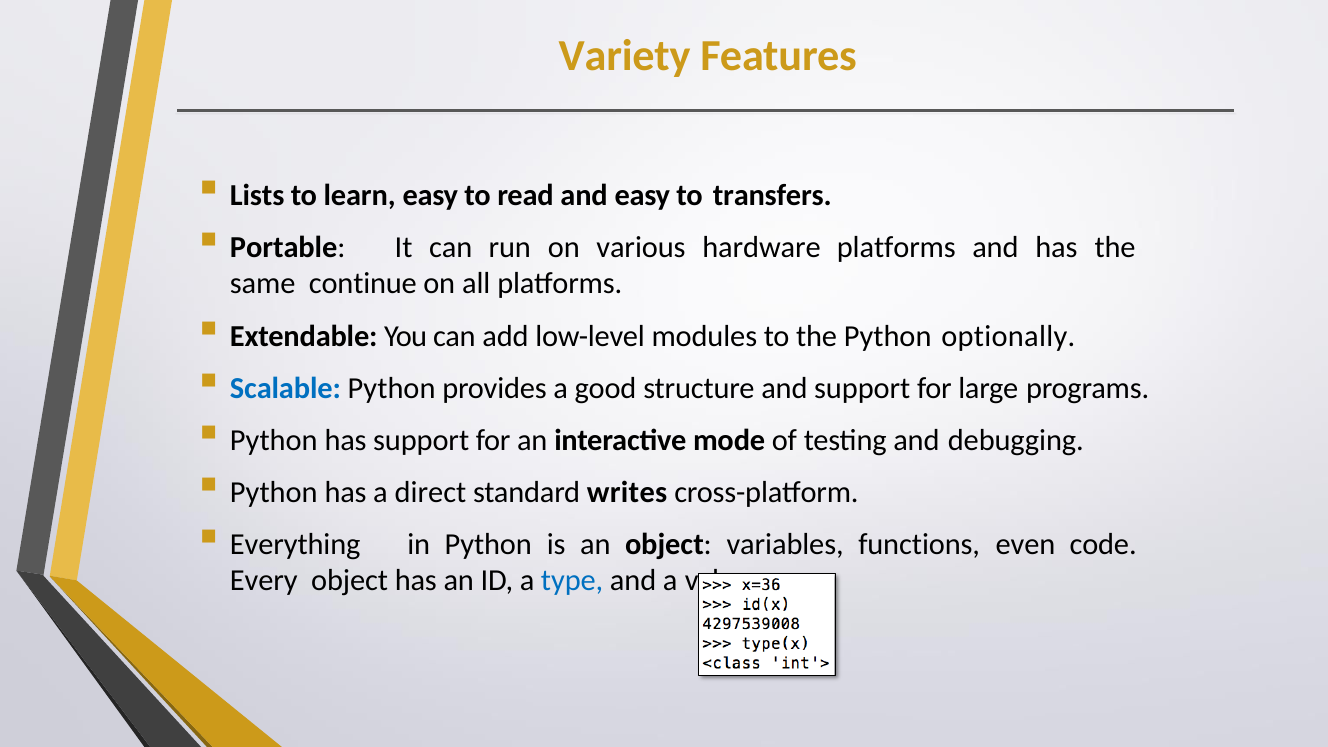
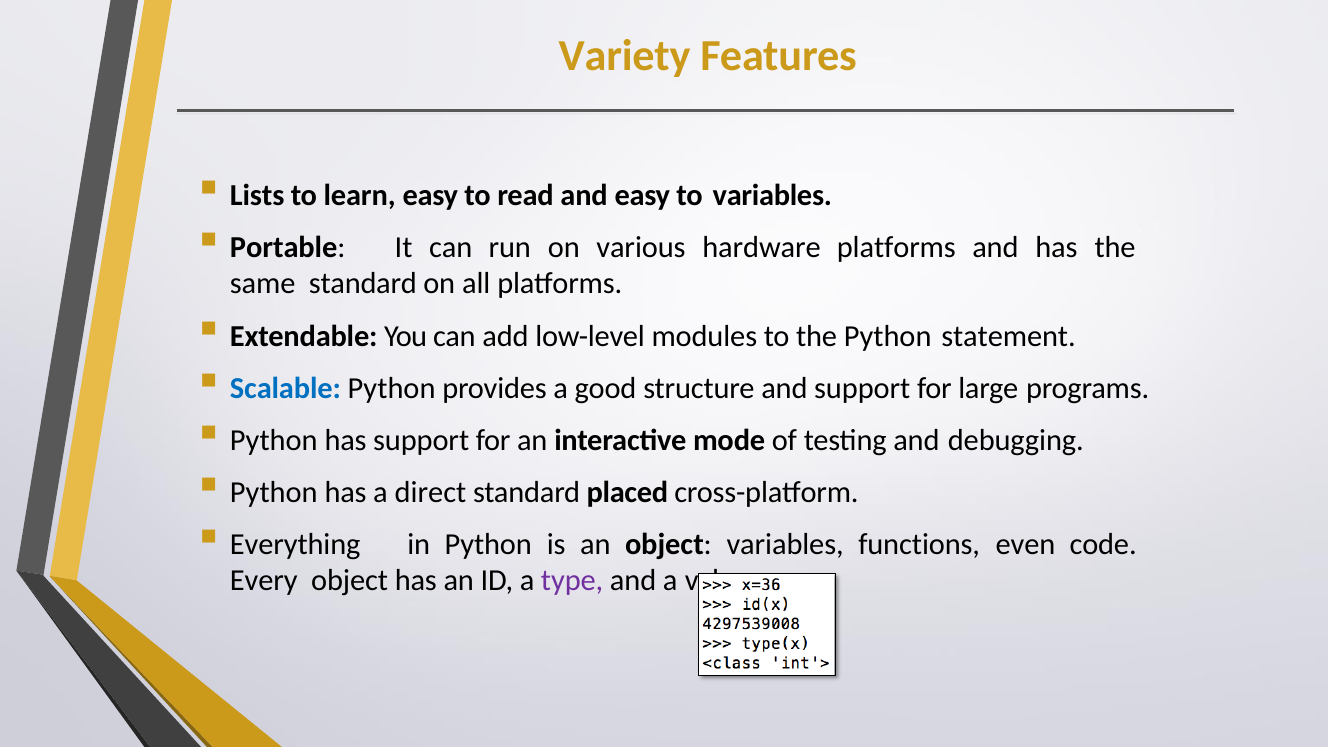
to transfers: transfers -> variables
same continue: continue -> standard
optionally: optionally -> statement
writes: writes -> placed
type colour: blue -> purple
